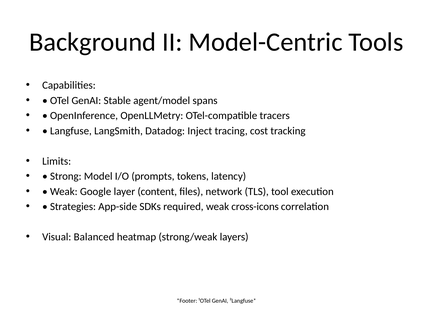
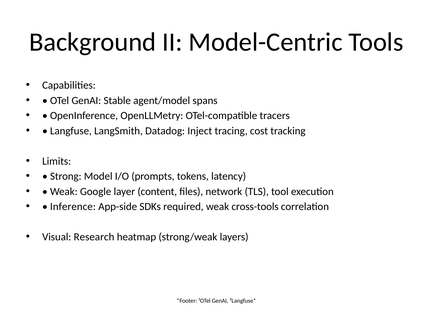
Strategies: Strategies -> Inference
cross-icons: cross-icons -> cross-tools
Balanced: Balanced -> Research
